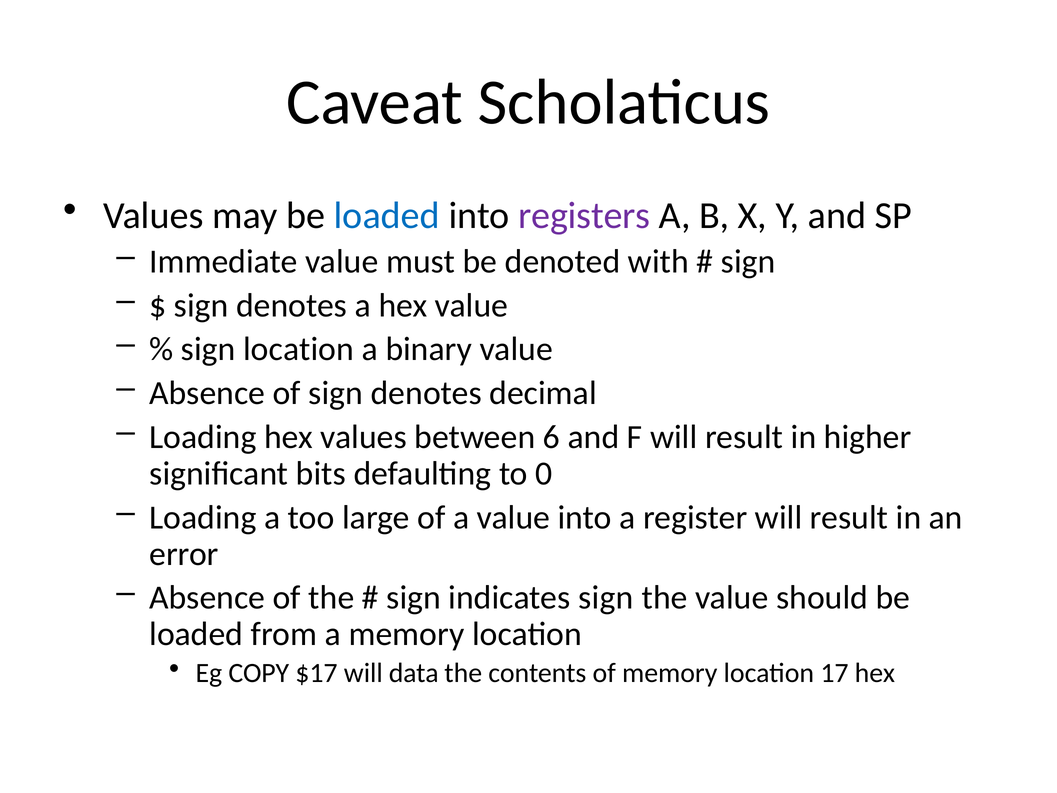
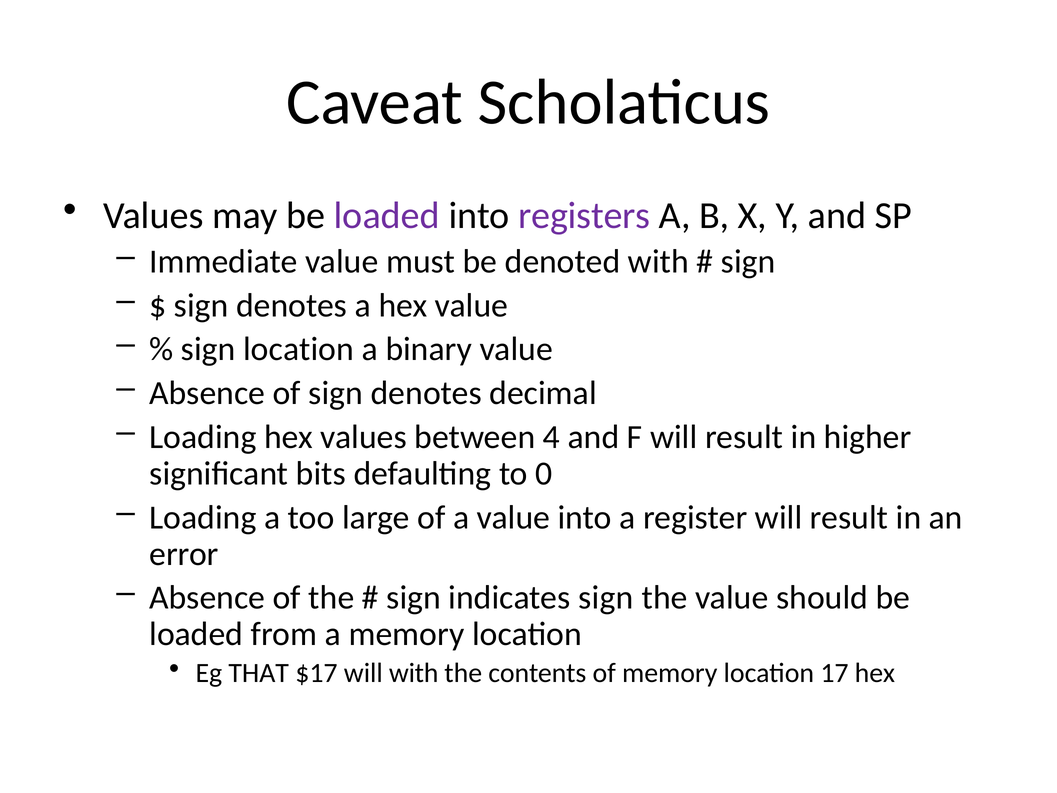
loaded at (387, 216) colour: blue -> purple
6: 6 -> 4
COPY: COPY -> THAT
will data: data -> with
